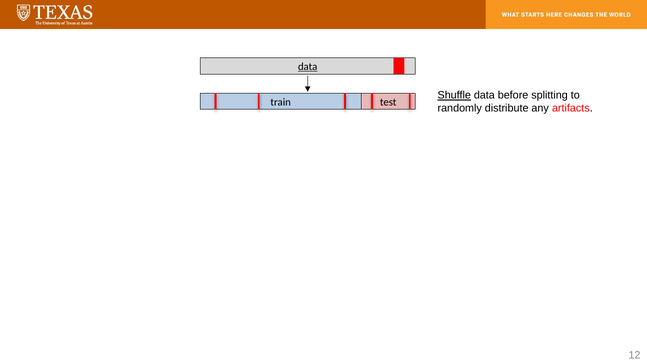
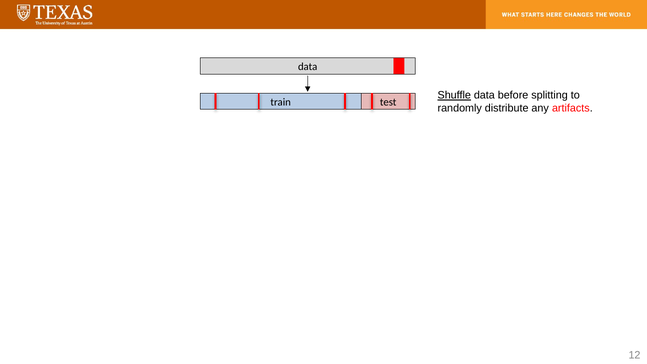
data at (308, 67) underline: present -> none
